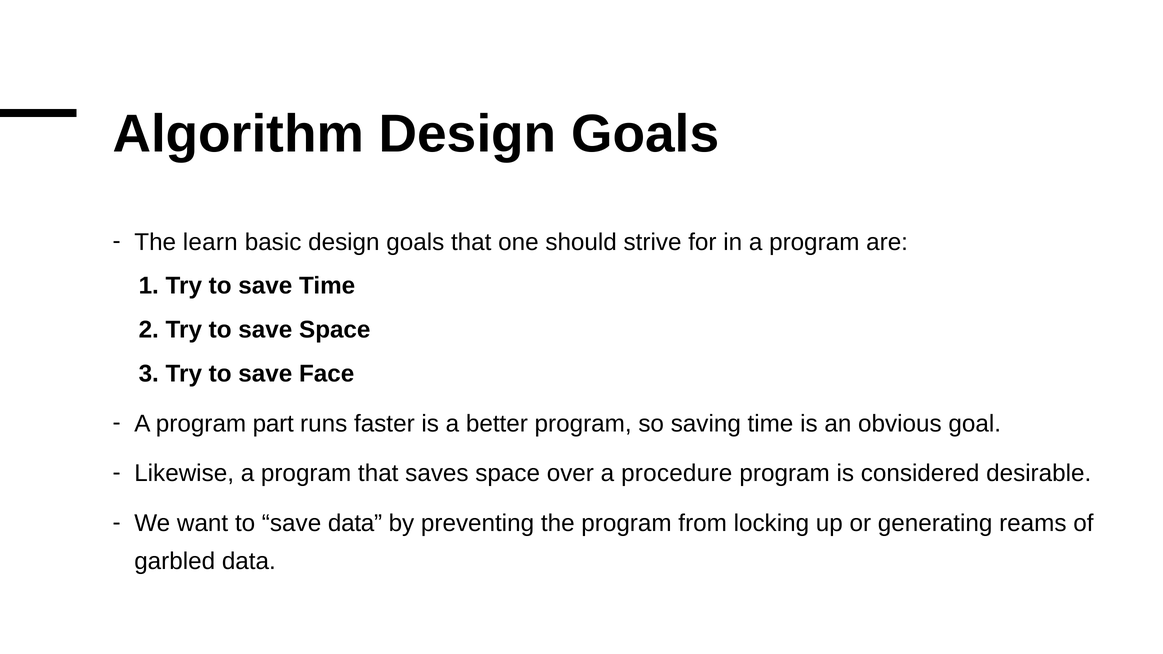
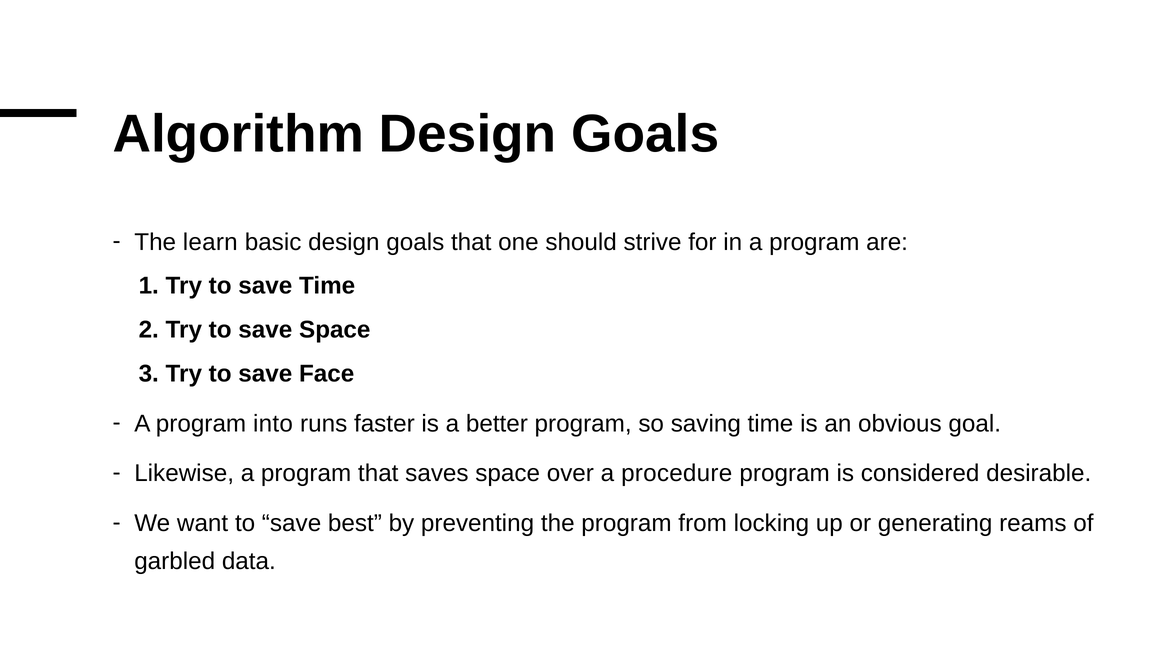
part: part -> into
save data: data -> best
